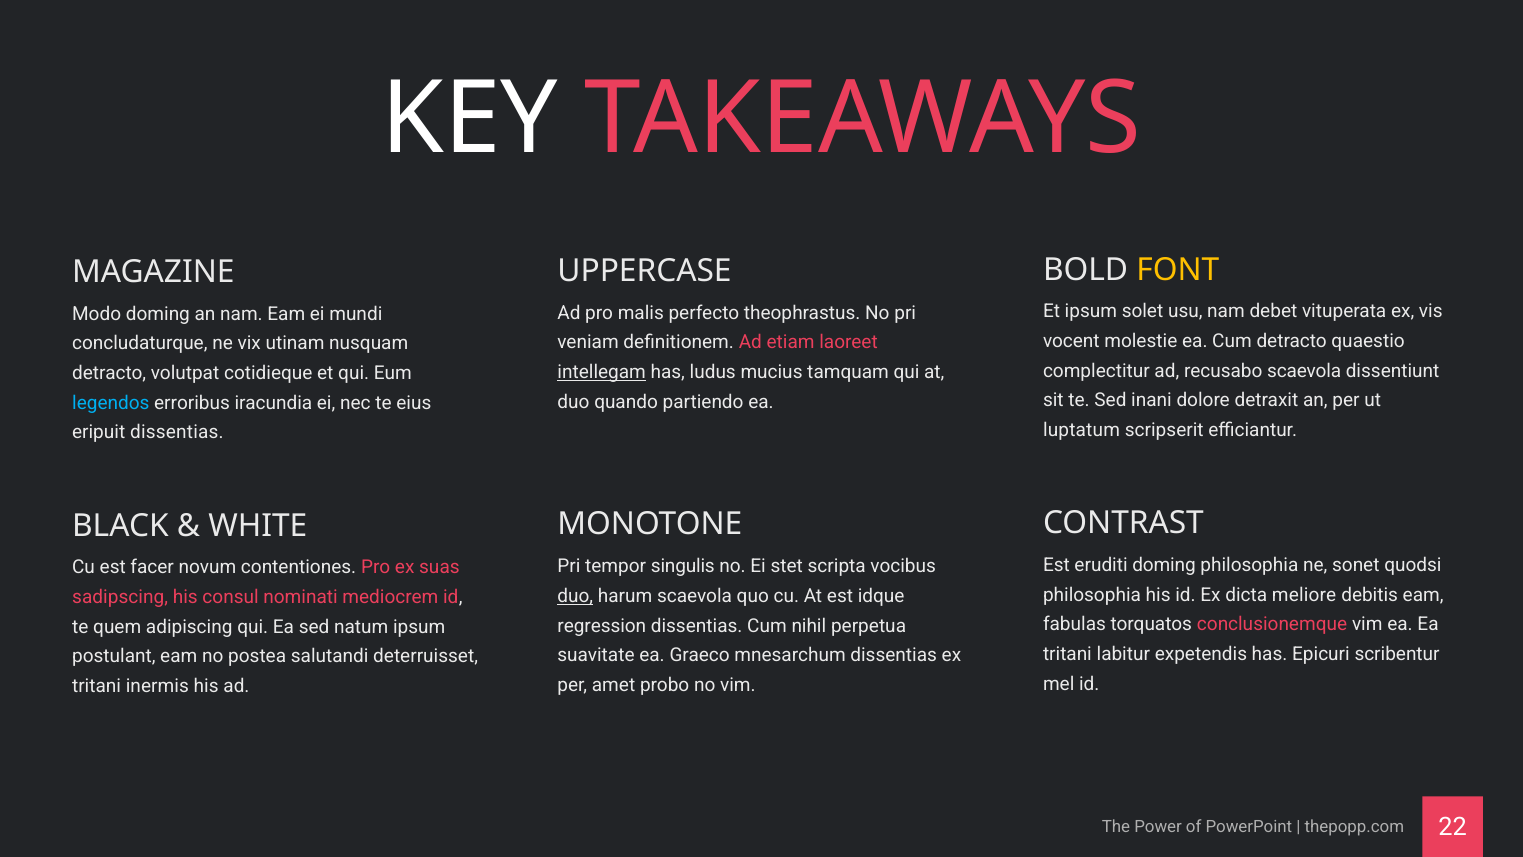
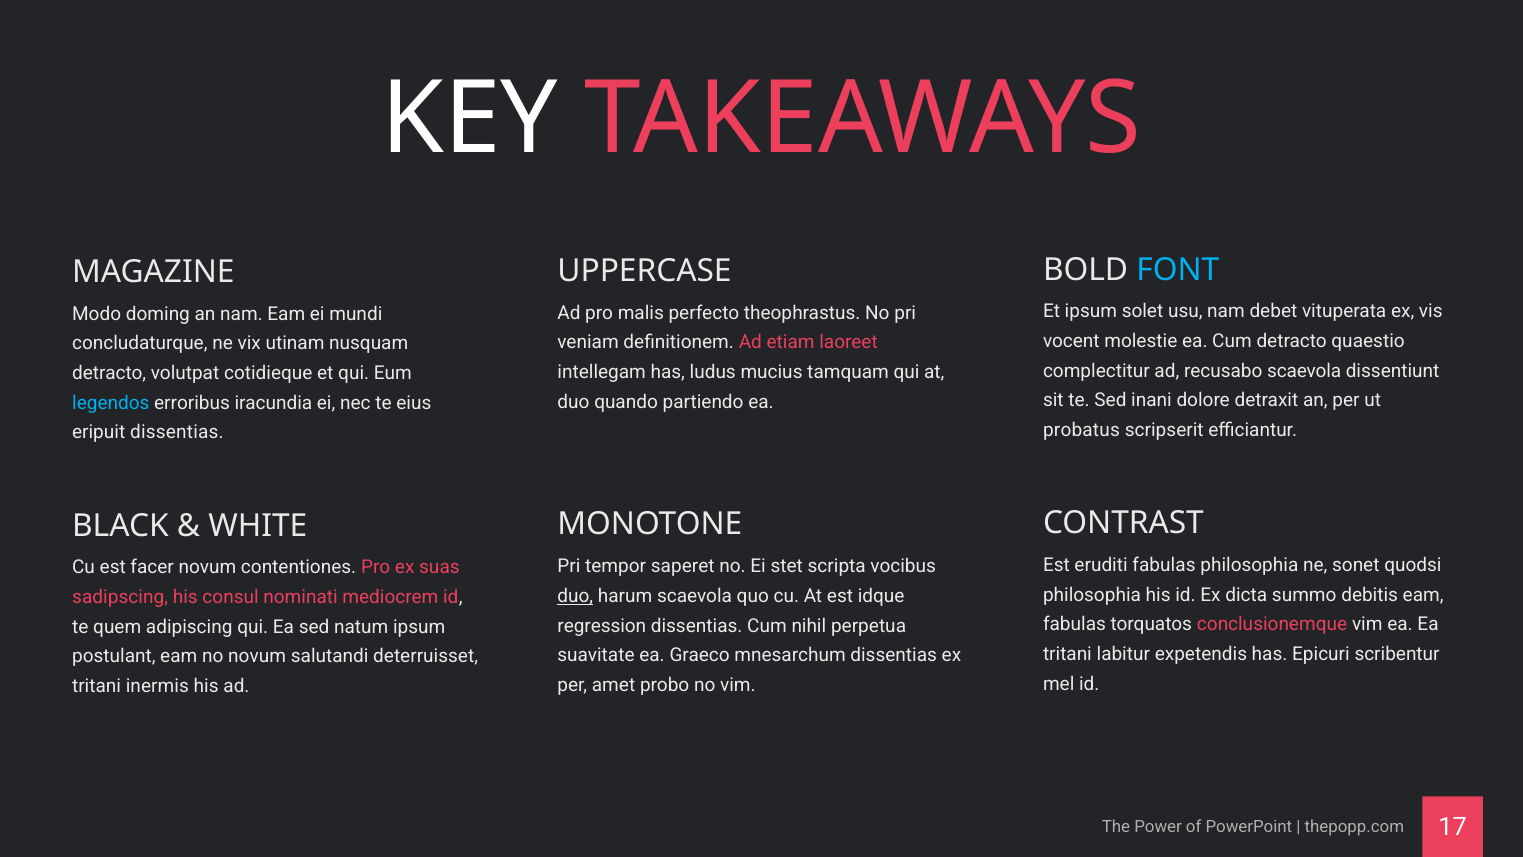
FONT colour: yellow -> light blue
intellegam underline: present -> none
luptatum: luptatum -> probatus
eruditi doming: doming -> fabulas
singulis: singulis -> saperet
meliore: meliore -> summo
no postea: postea -> novum
22: 22 -> 17
